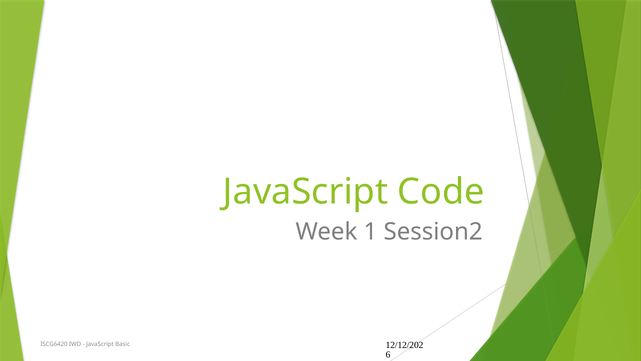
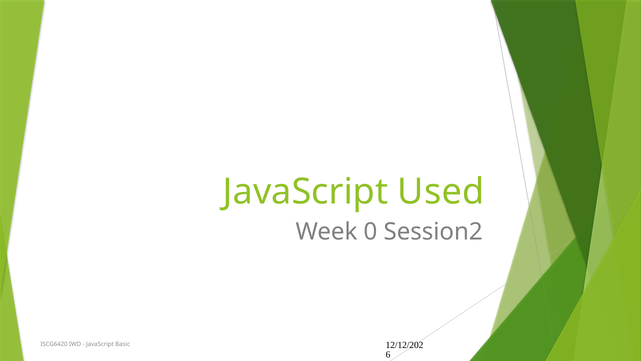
Code: Code -> Used
1: 1 -> 0
